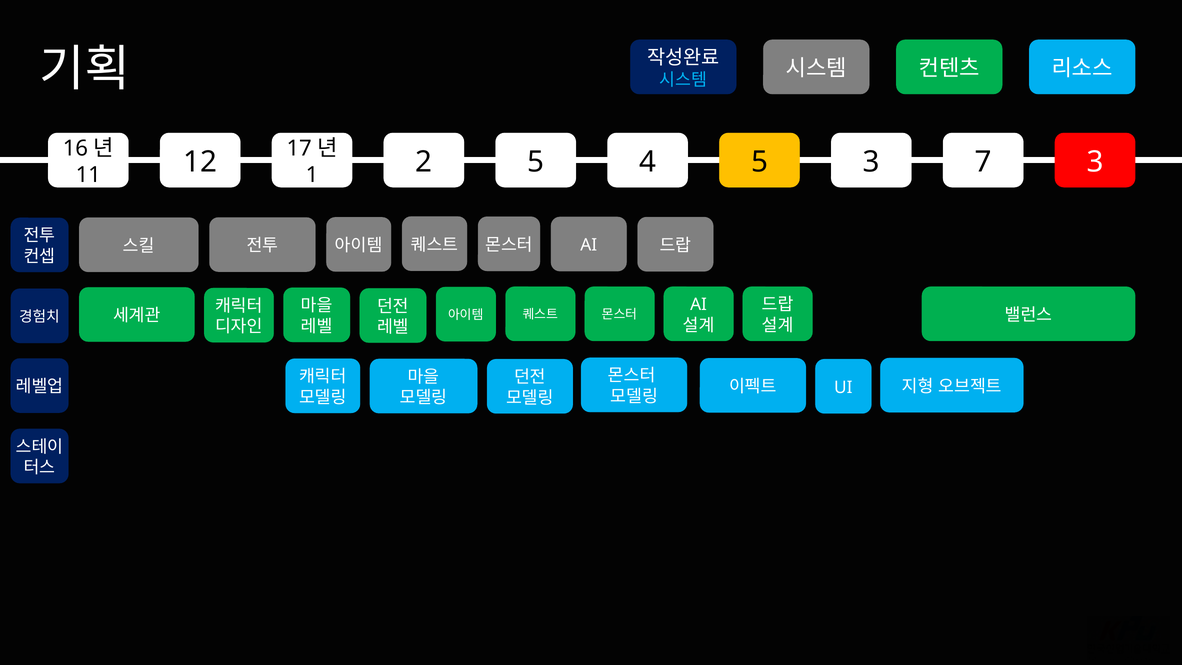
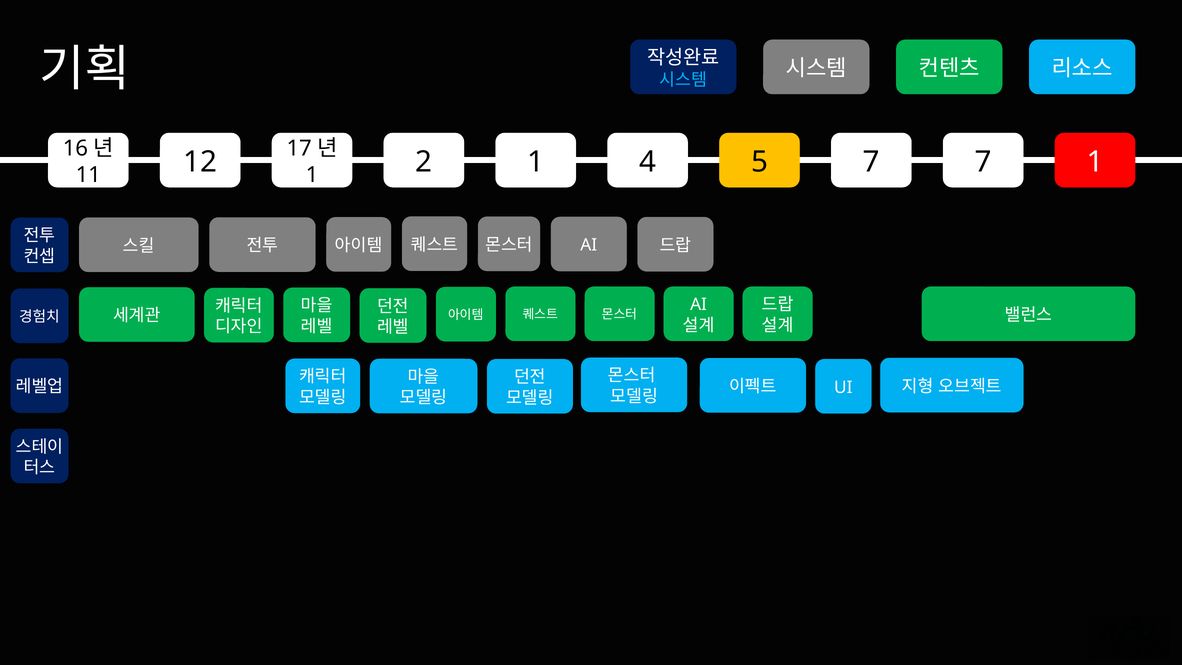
2 5: 5 -> 1
5 3: 3 -> 7
7 3: 3 -> 1
